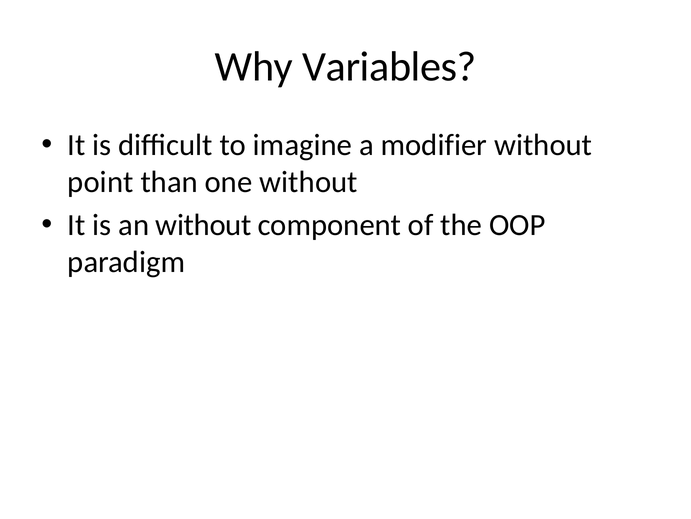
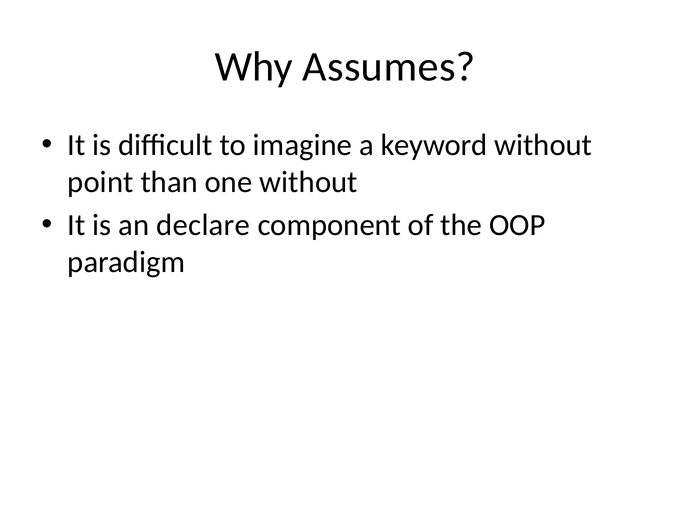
Variables: Variables -> Assumes
modifier: modifier -> keyword
an without: without -> declare
